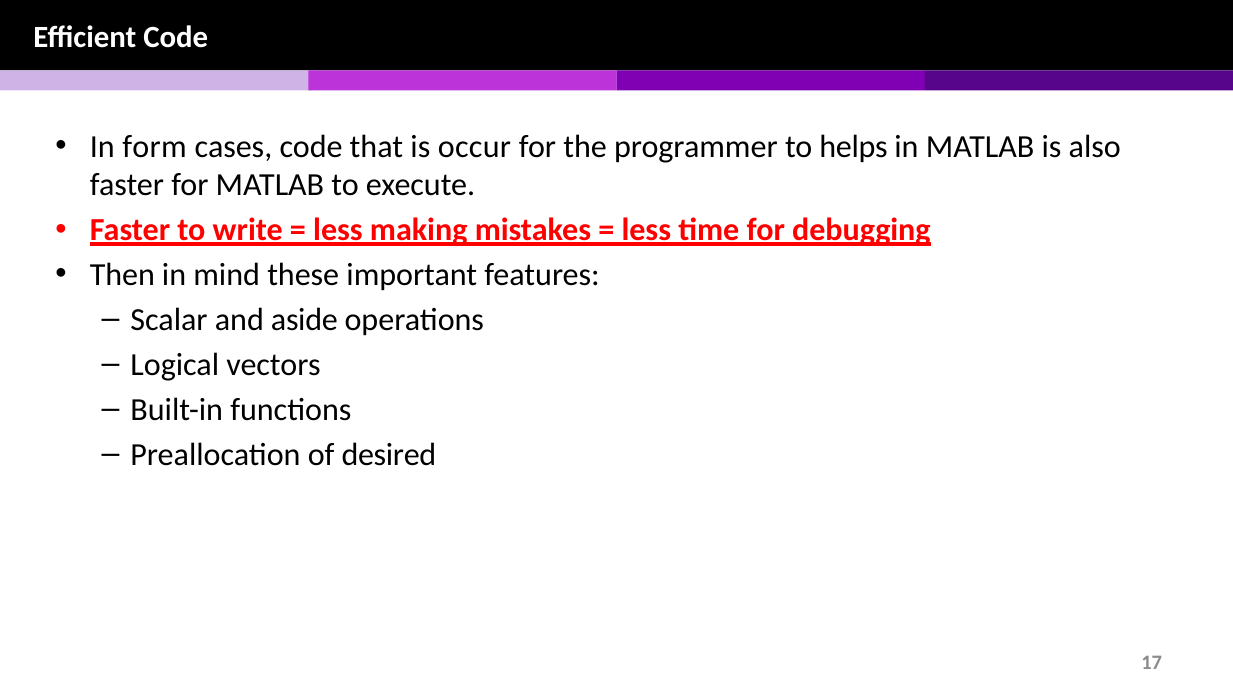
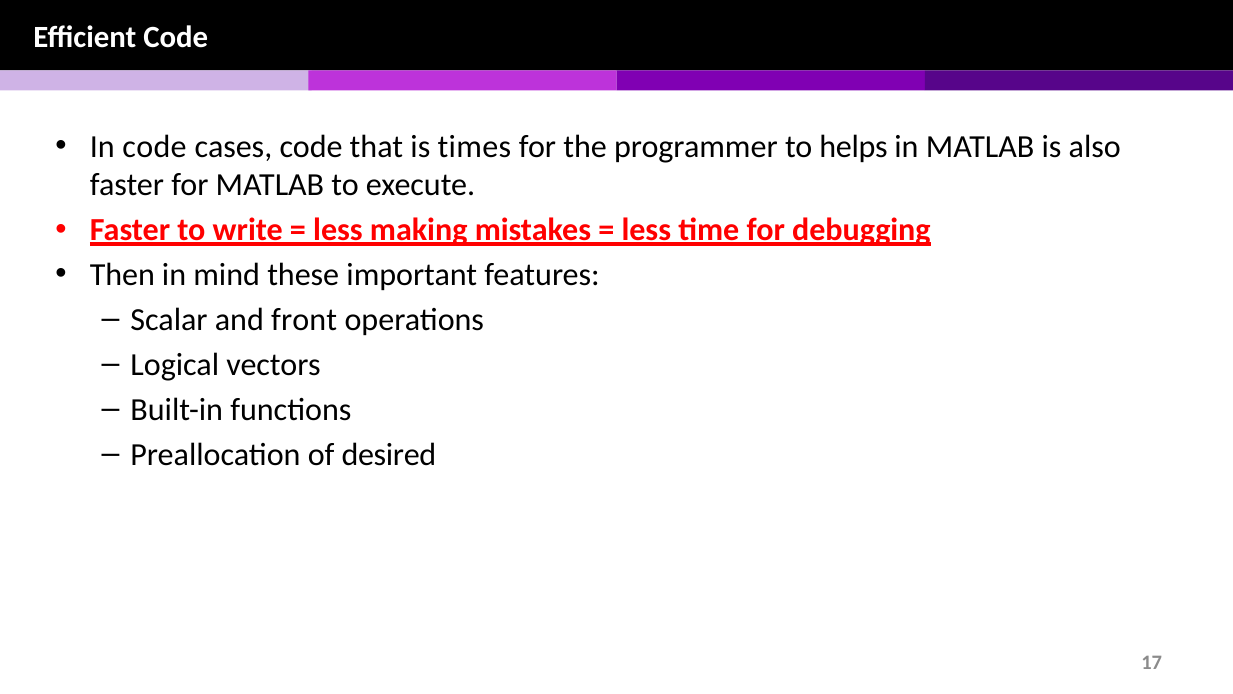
In form: form -> code
occur: occur -> times
aside: aside -> front
